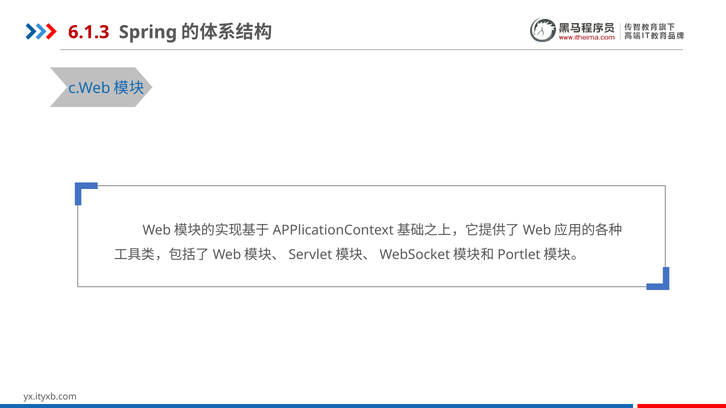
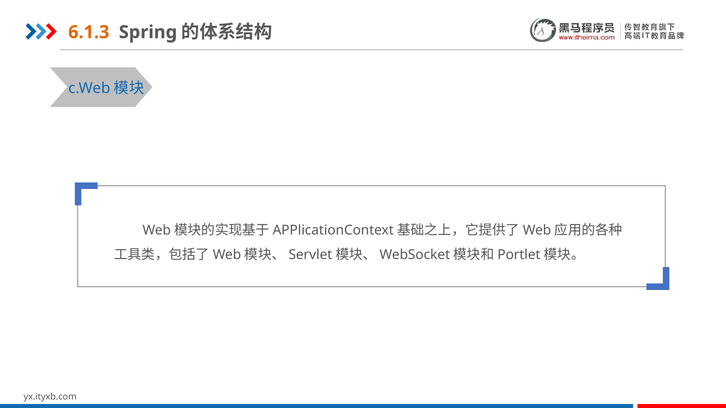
6.1.3 colour: red -> orange
